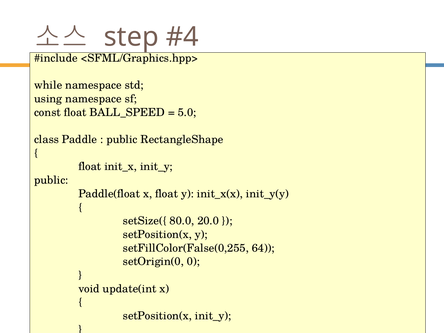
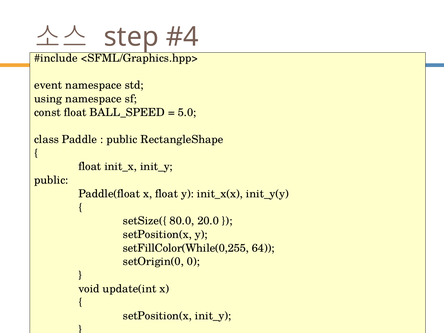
while: while -> event
setFillColor(False(0,255: setFillColor(False(0,255 -> setFillColor(While(0,255
